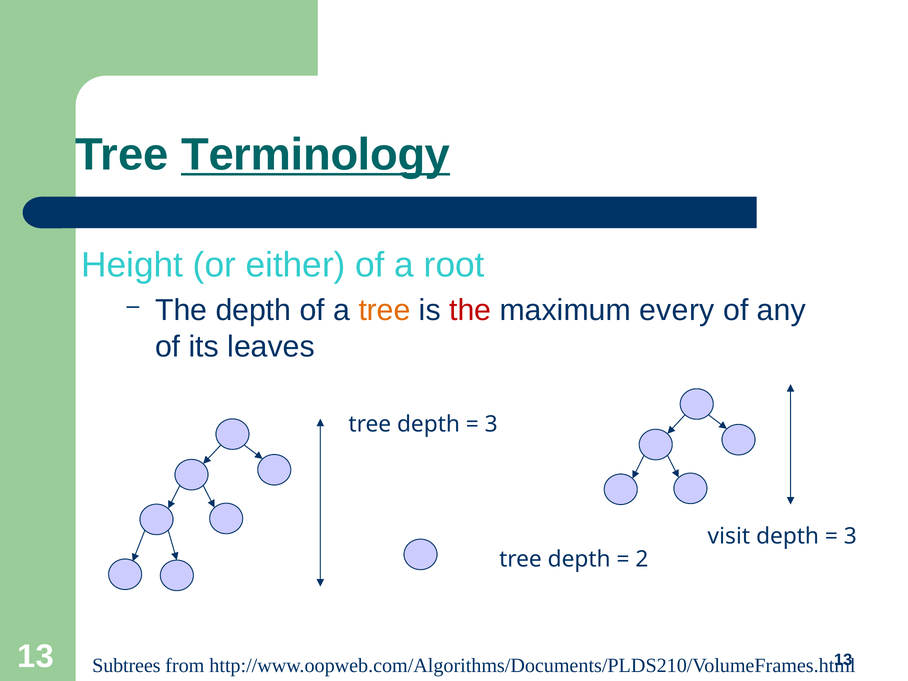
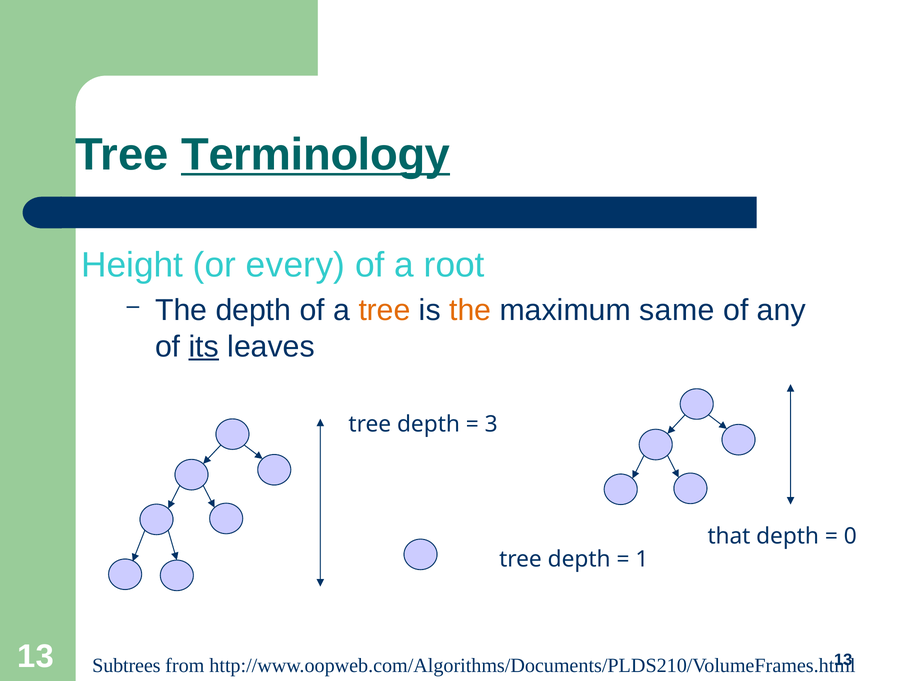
either: either -> every
the at (470, 310) colour: red -> orange
every: every -> same
its underline: none -> present
visit: visit -> that
3 at (850, 536): 3 -> 0
2: 2 -> 1
